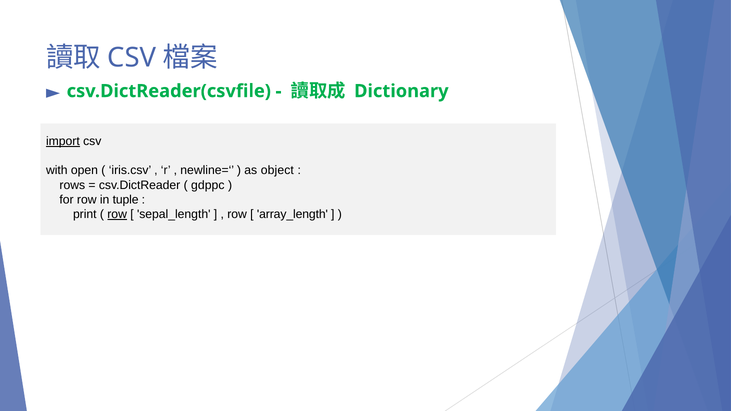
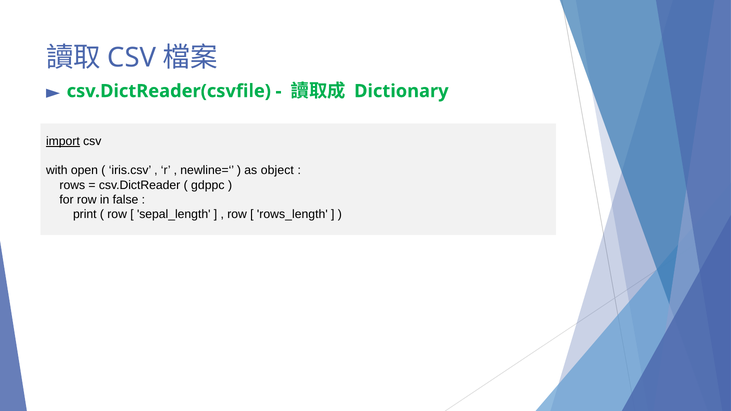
tuple: tuple -> false
row at (117, 214) underline: present -> none
array_length: array_length -> rows_length
